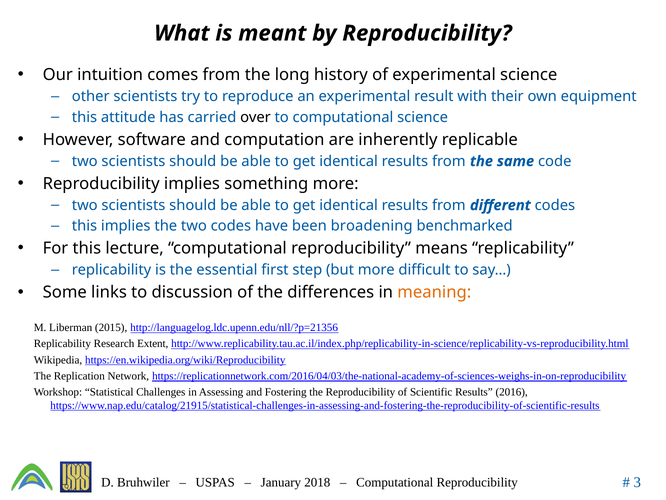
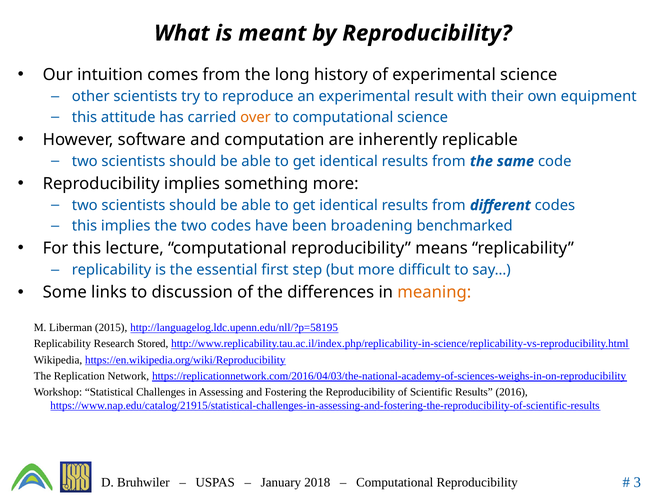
over colour: black -> orange
http://languagelog.ldc.upenn.edu/nll/?p=21356: http://languagelog.ldc.upenn.edu/nll/?p=21356 -> http://languagelog.ldc.upenn.edu/nll/?p=58195
Extent: Extent -> Stored
